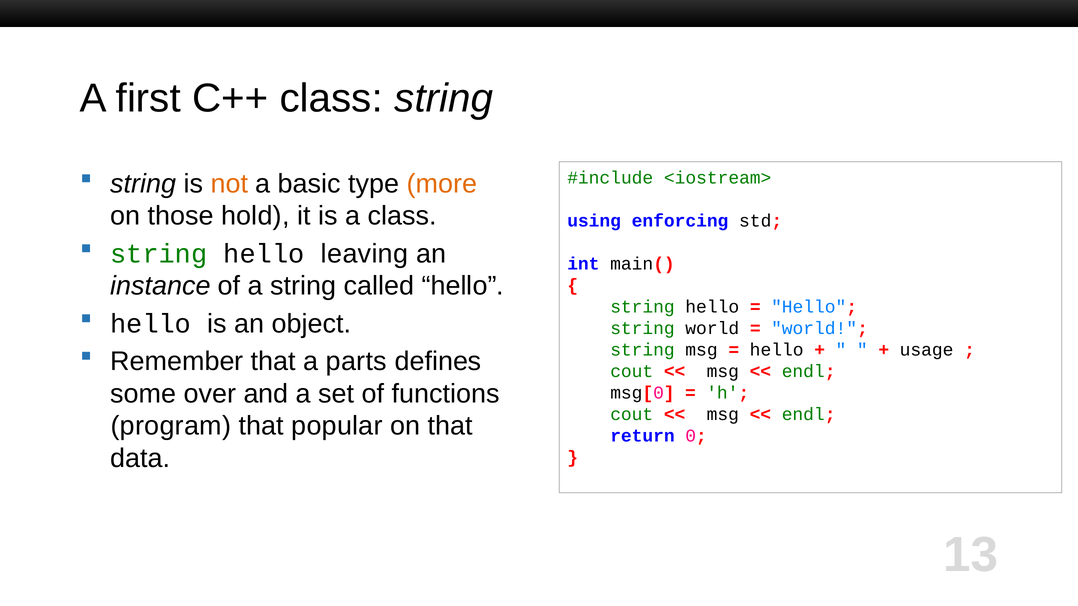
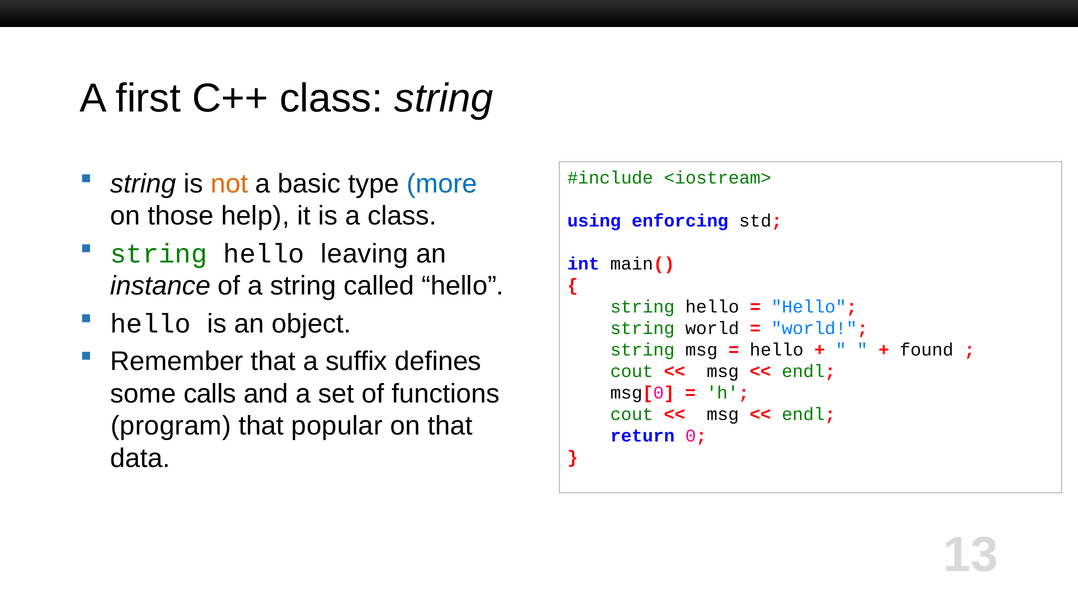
more colour: orange -> blue
hold: hold -> help
usage: usage -> found
parts: parts -> suffix
over: over -> calls
